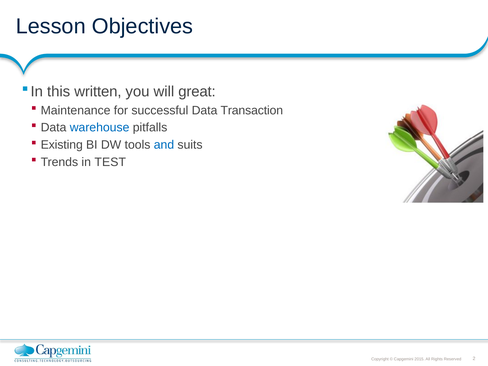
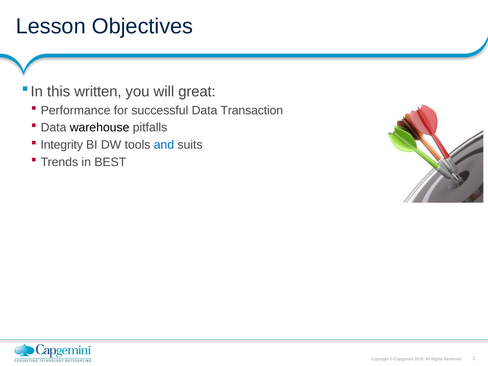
Maintenance: Maintenance -> Performance
warehouse colour: blue -> black
Existing: Existing -> Integrity
TEST: TEST -> BEST
